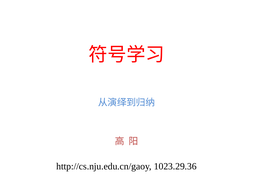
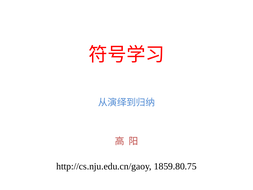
1023.29.36: 1023.29.36 -> 1859.80.75
